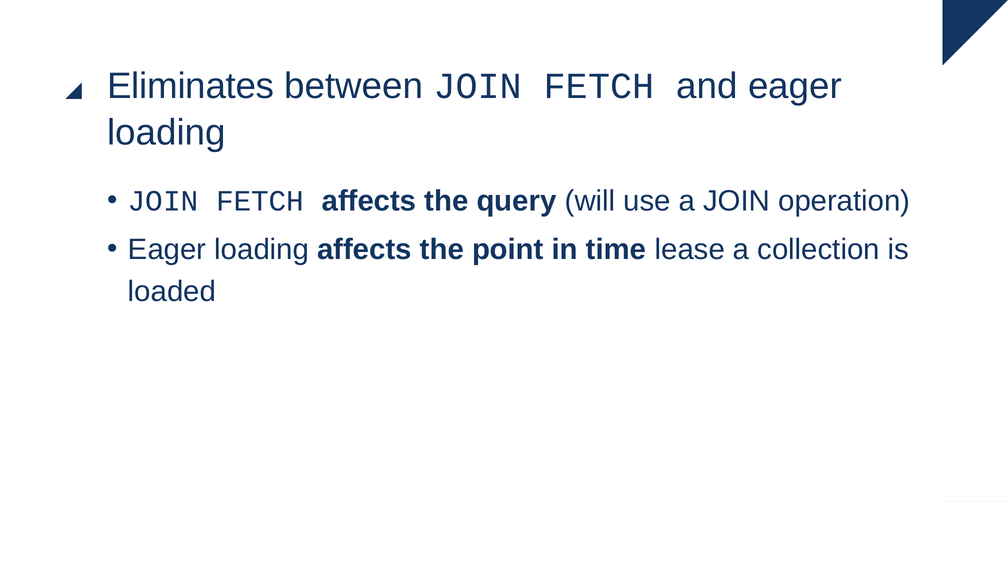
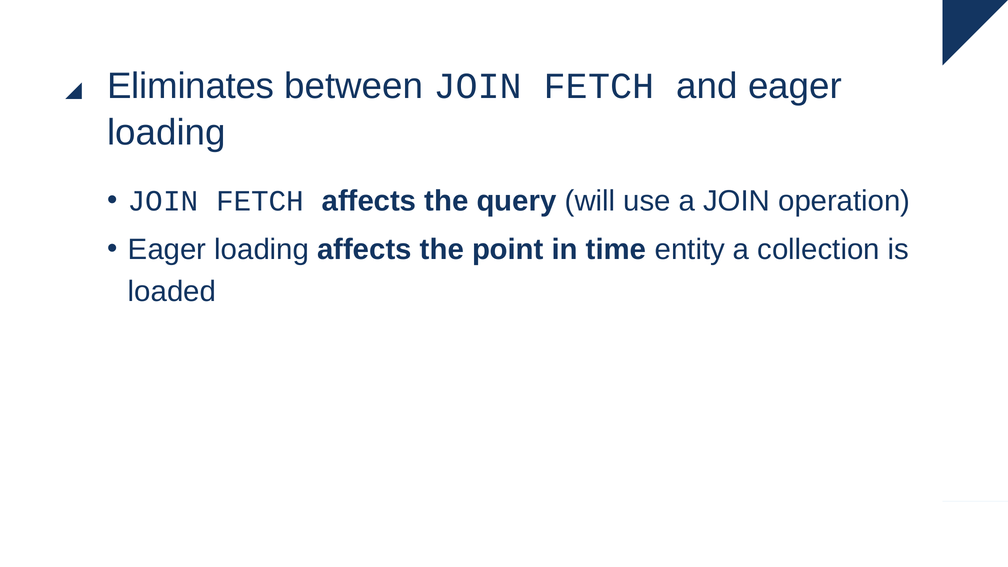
lease: lease -> entity
